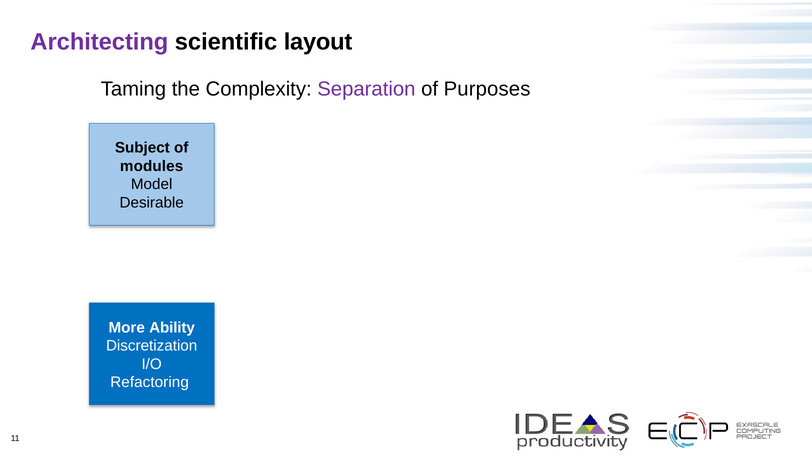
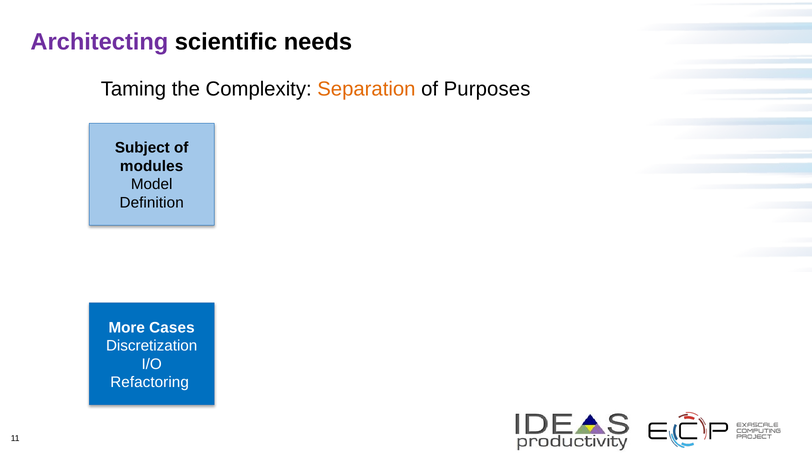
layout: layout -> needs
Separation colour: purple -> orange
Desirable: Desirable -> Definition
Ability: Ability -> Cases
